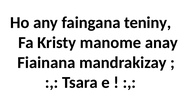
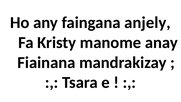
teniny: teniny -> anjely
